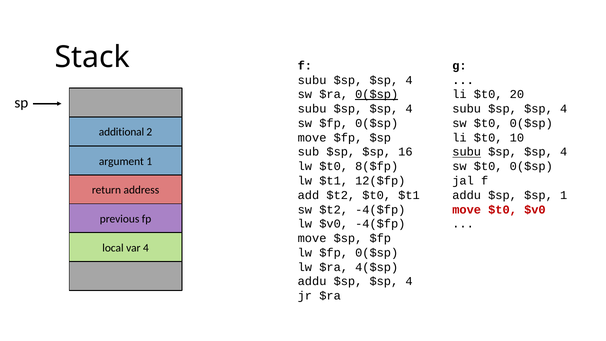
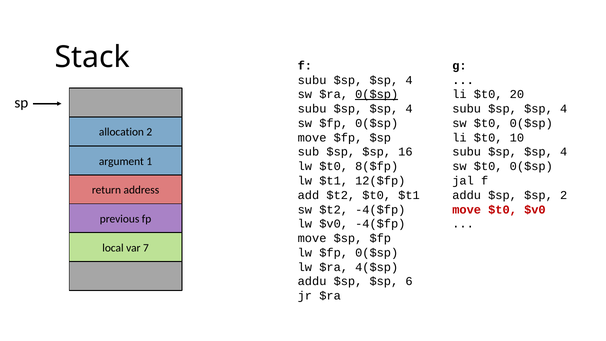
additional: additional -> allocation
subu at (467, 152) underline: present -> none
$sp 1: 1 -> 2
var 4: 4 -> 7
addu $sp $sp 4: 4 -> 6
